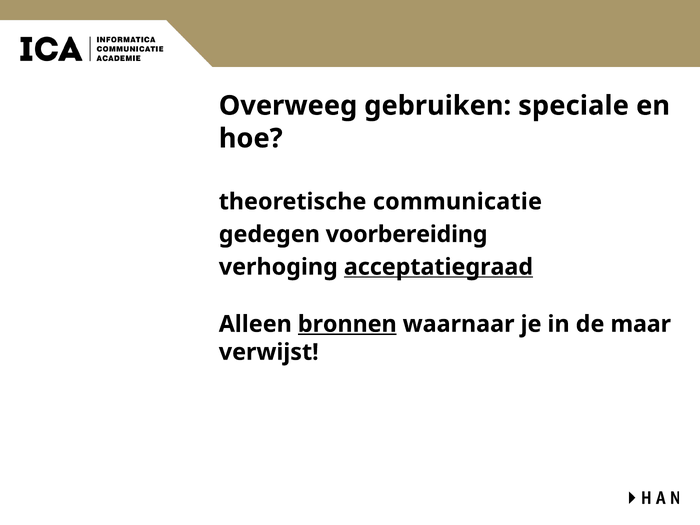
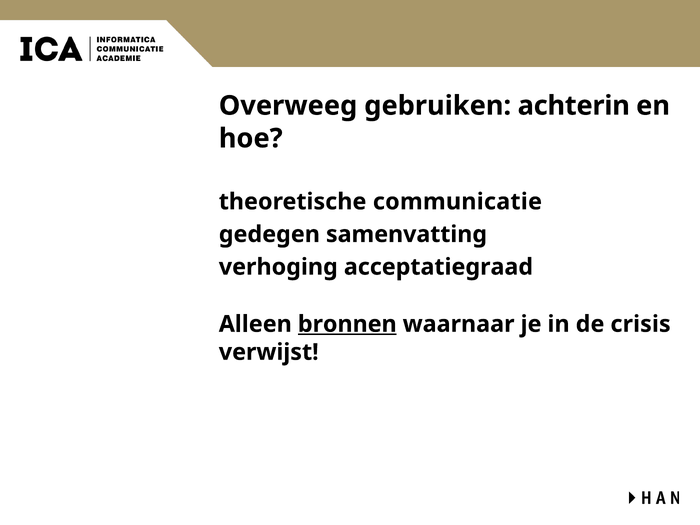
speciale: speciale -> achterin
voorbereiding: voorbereiding -> samenvatting
acceptatiegraad underline: present -> none
maar: maar -> crisis
